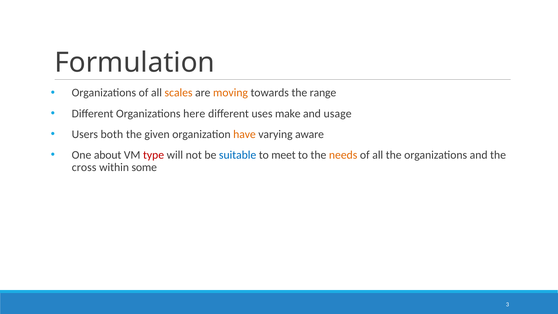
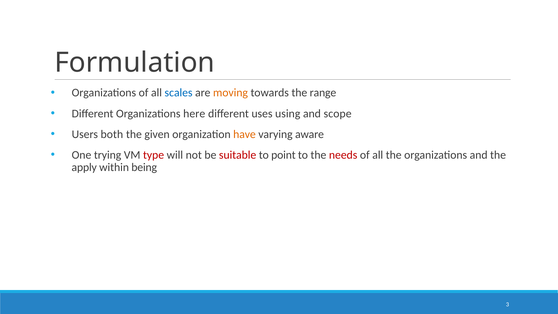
scales colour: orange -> blue
make: make -> using
usage: usage -> scope
about: about -> trying
suitable colour: blue -> red
meet: meet -> point
needs colour: orange -> red
cross: cross -> apply
some: some -> being
